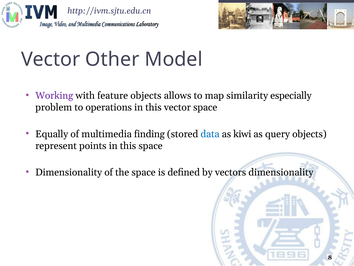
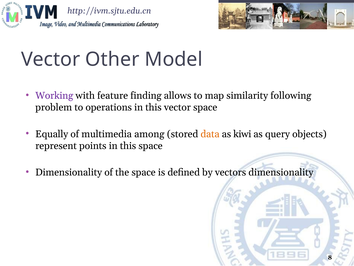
feature objects: objects -> finding
especially: especially -> following
finding: finding -> among
data colour: blue -> orange
